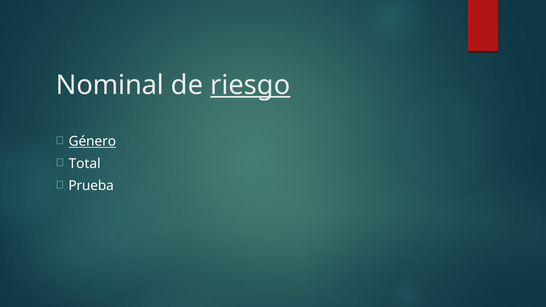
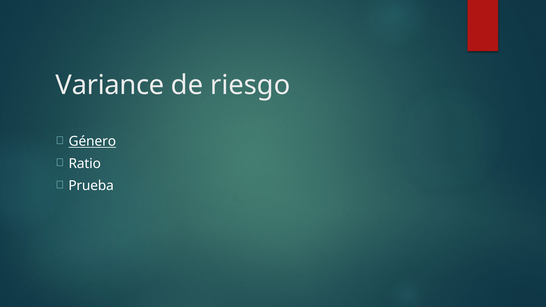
Nominal: Nominal -> Variance
riesgo underline: present -> none
Total: Total -> Ratio
